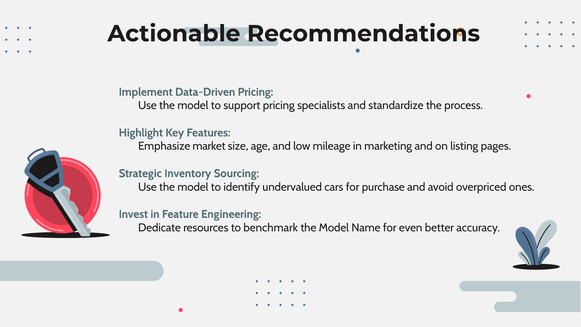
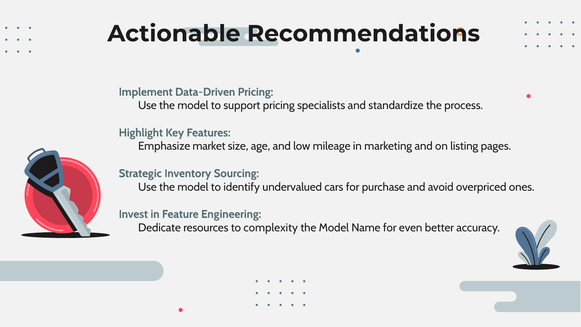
benchmark: benchmark -> complexity
